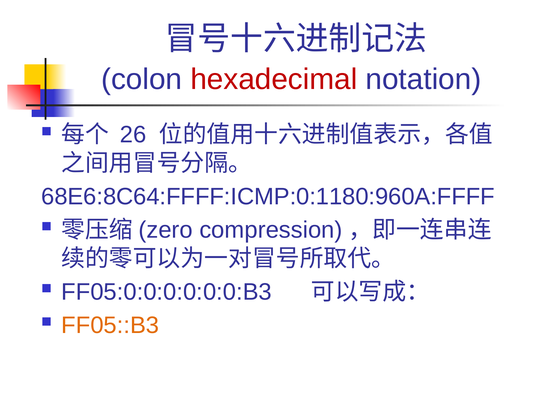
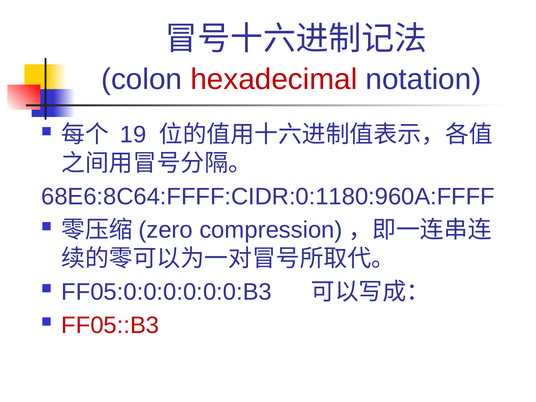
26: 26 -> 19
68E6:8C64:FFFF:ICMP:0:1180:960A:FFFF: 68E6:8C64:FFFF:ICMP:0:1180:960A:FFFF -> 68E6:8C64:FFFF:CIDR:0:1180:960A:FFFF
FF05::B3 colour: orange -> red
